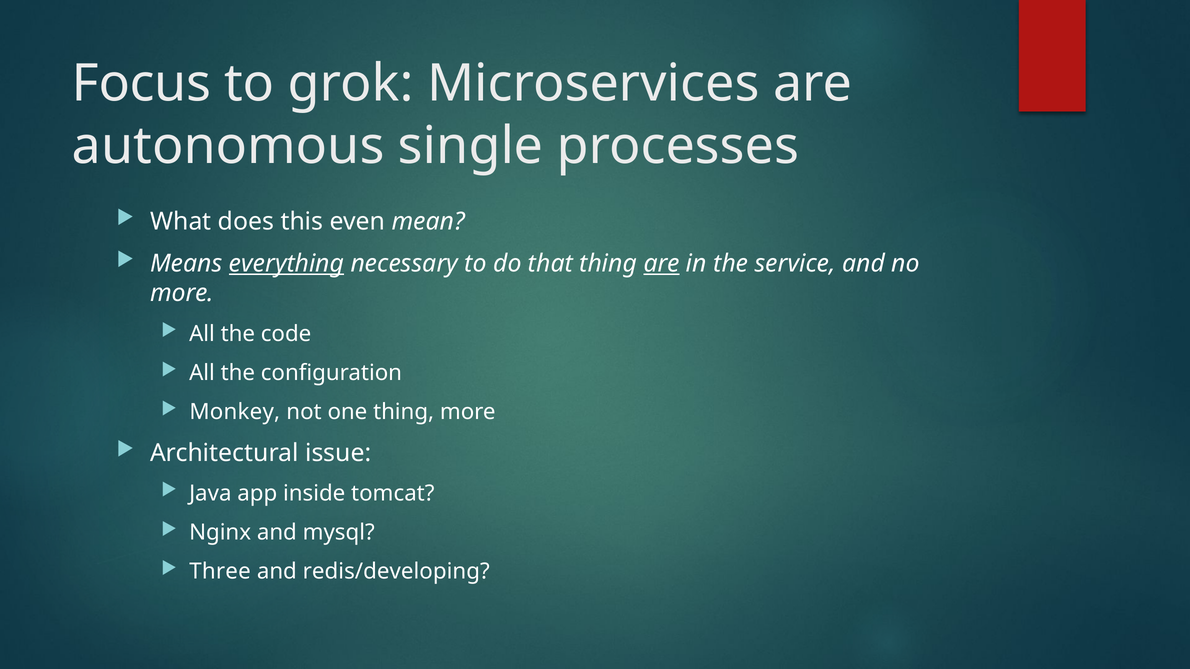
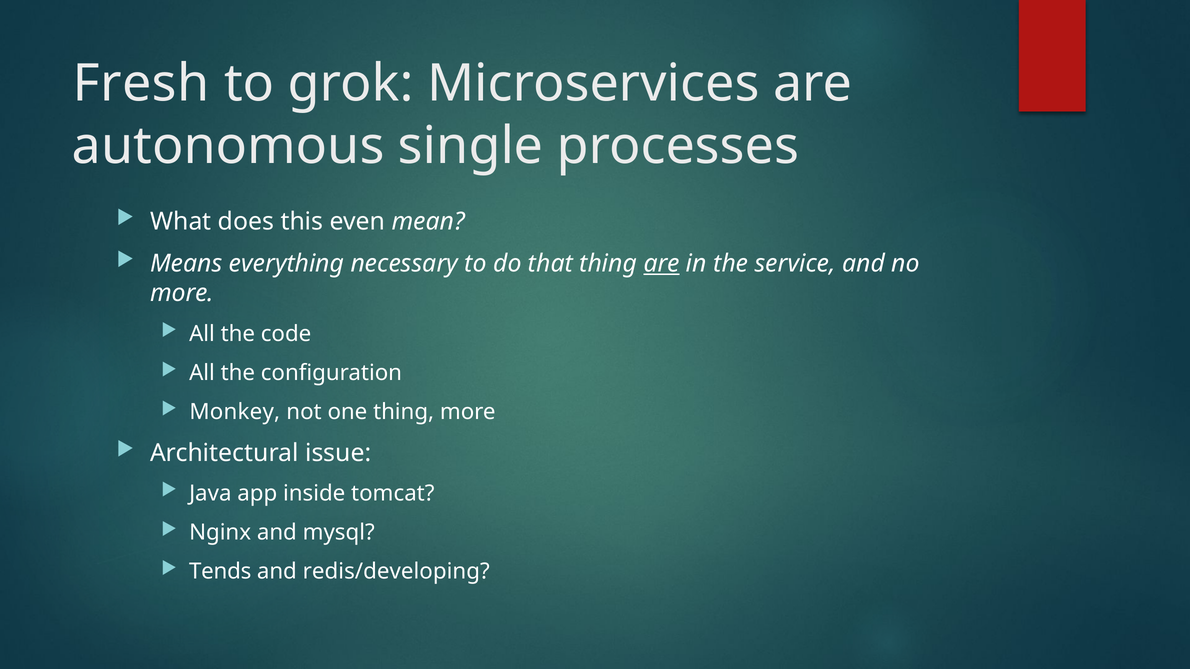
Focus: Focus -> Fresh
everything underline: present -> none
Three: Three -> Tends
